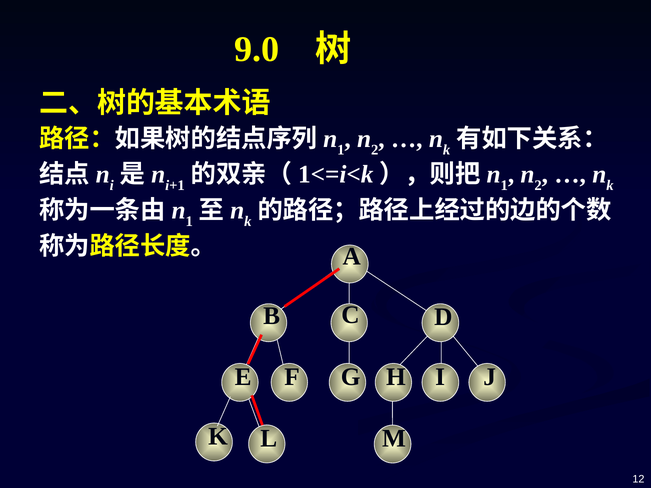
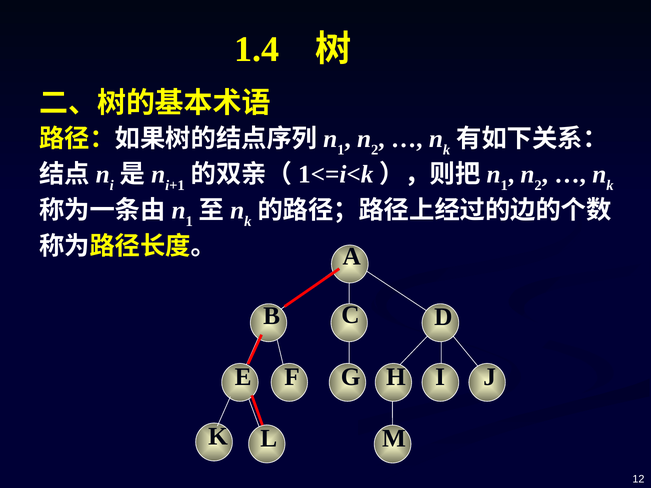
9.0: 9.0 -> 1.4
